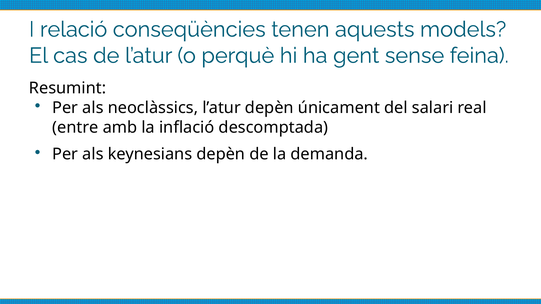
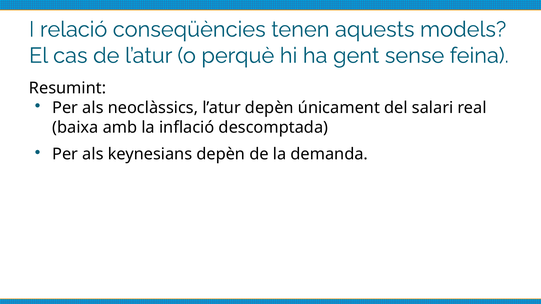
entre: entre -> baixa
